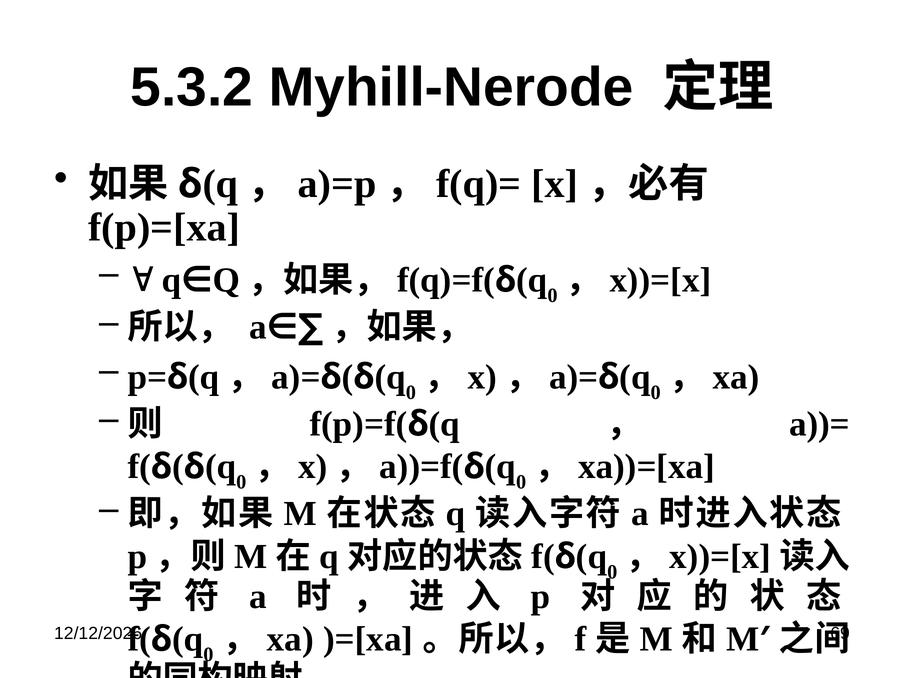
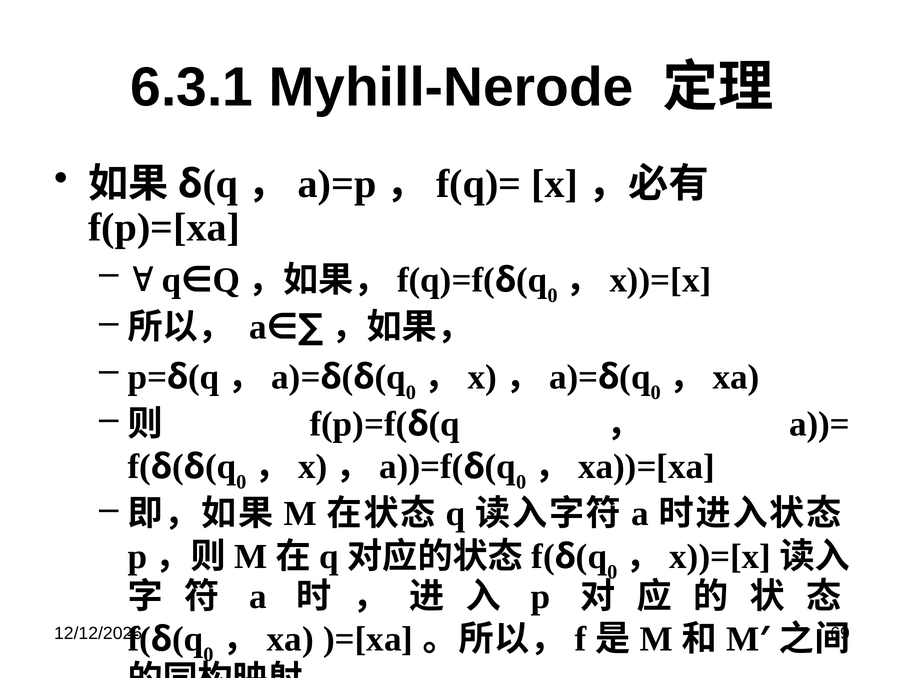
5.3.2: 5.3.2 -> 6.3.1
